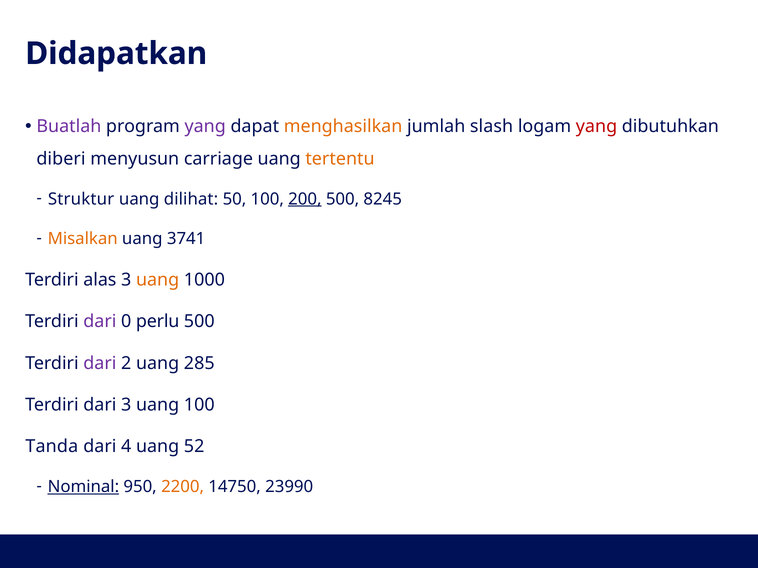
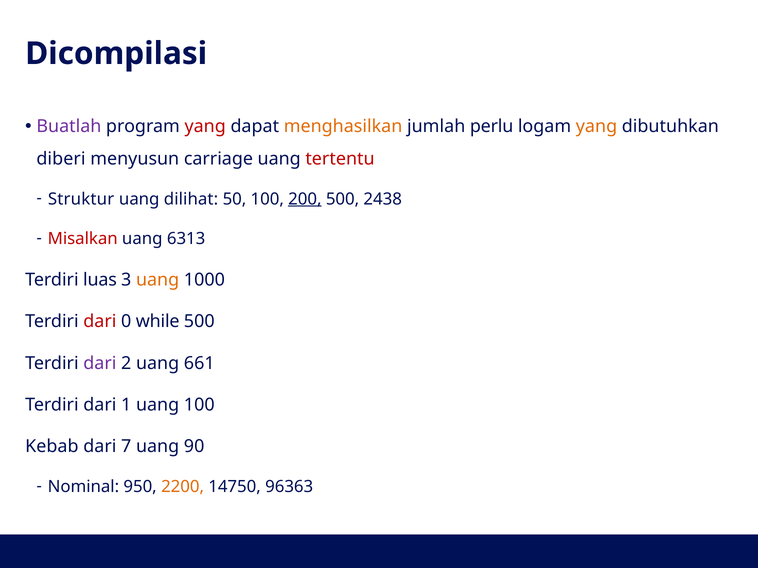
Didapatkan: Didapatkan -> Dicompilasi
yang at (205, 127) colour: purple -> red
slash: slash -> perlu
yang at (596, 127) colour: red -> orange
tertentu colour: orange -> red
8245: 8245 -> 2438
Misalkan colour: orange -> red
3741: 3741 -> 6313
alas: alas -> luas
dari at (100, 322) colour: purple -> red
perlu: perlu -> while
285: 285 -> 661
dari 3: 3 -> 1
Tanda: Tanda -> Kebab
4: 4 -> 7
52: 52 -> 90
Nominal underline: present -> none
23990: 23990 -> 96363
